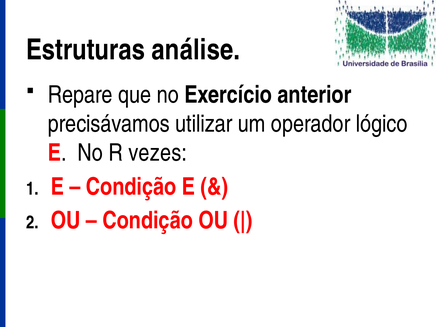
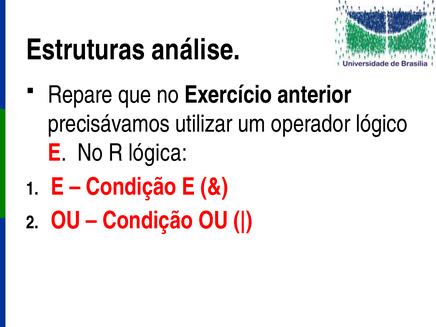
vezes: vezes -> lógica
